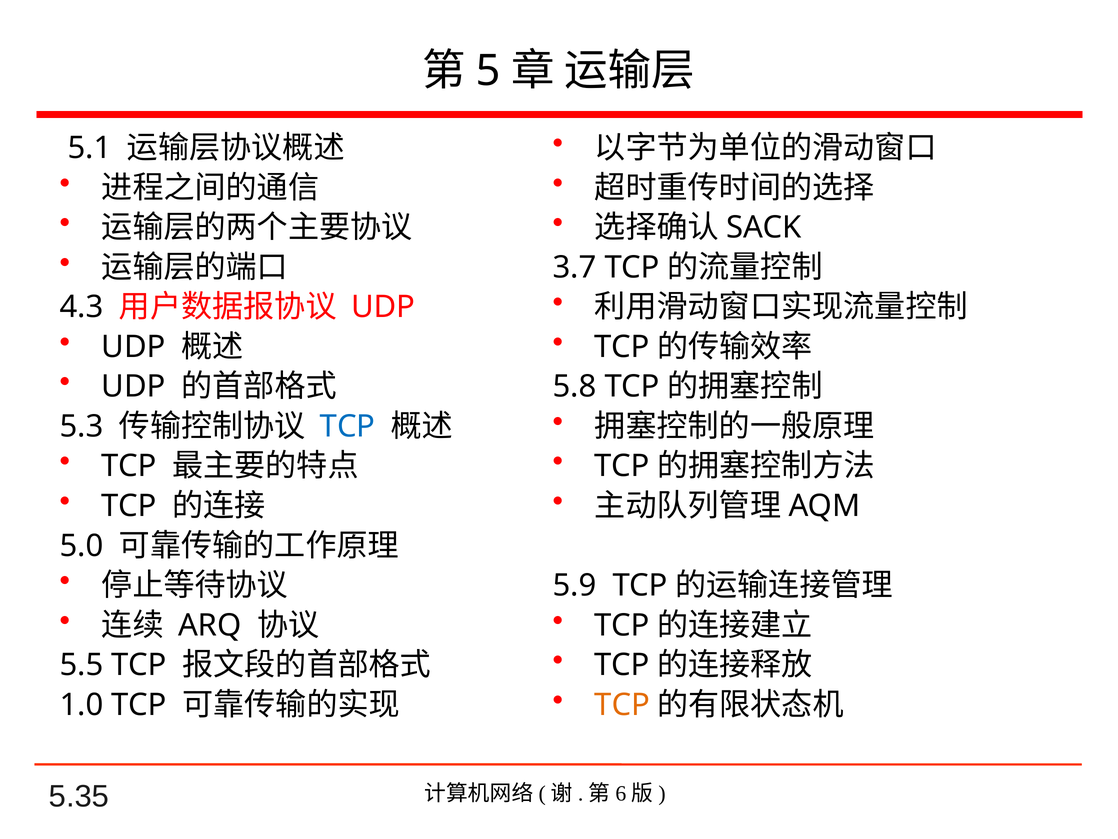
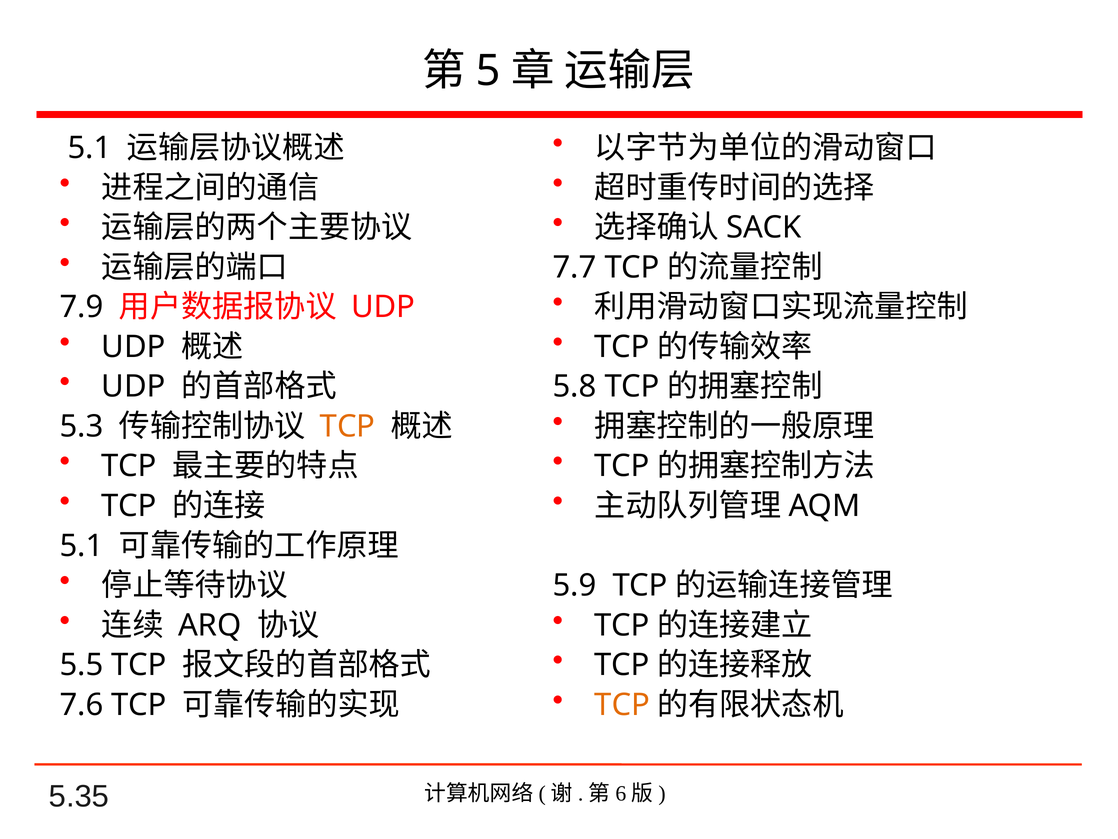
3.7: 3.7 -> 7.7
4.3: 4.3 -> 7.9
TCP at (348, 426) colour: blue -> orange
5.0 at (81, 545): 5.0 -> 5.1
1.0: 1.0 -> 7.6
